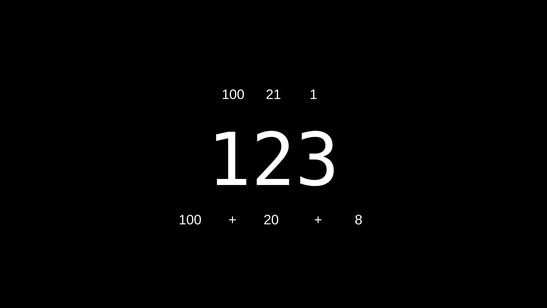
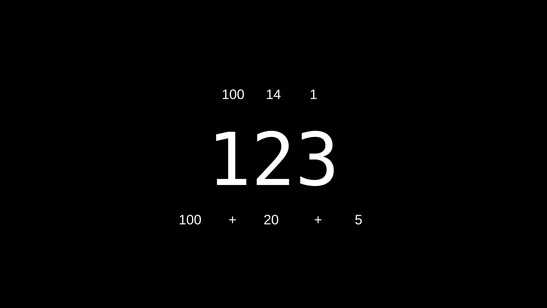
21: 21 -> 14
8: 8 -> 5
